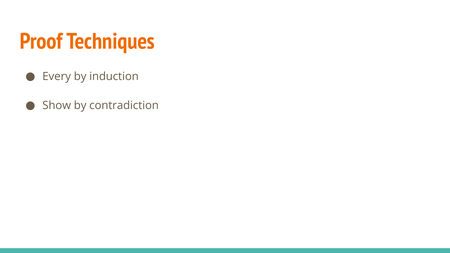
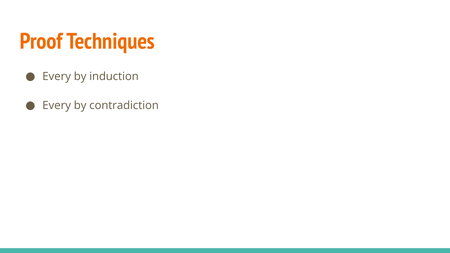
Show at (57, 105): Show -> Every
